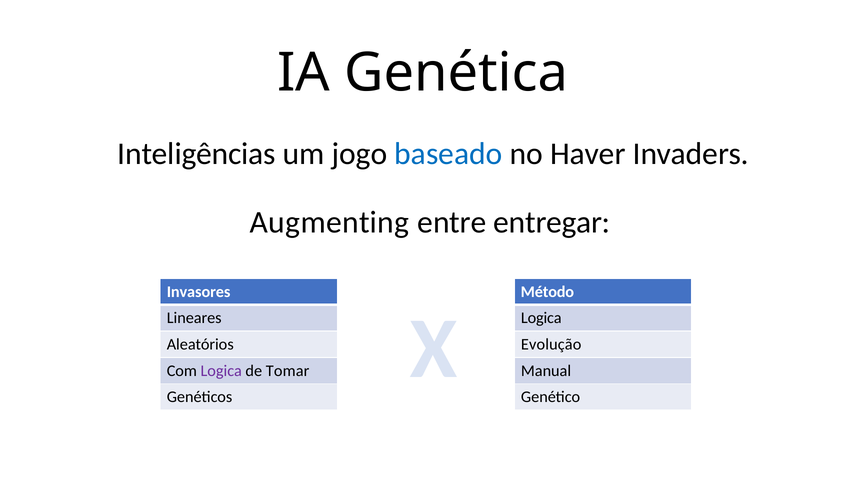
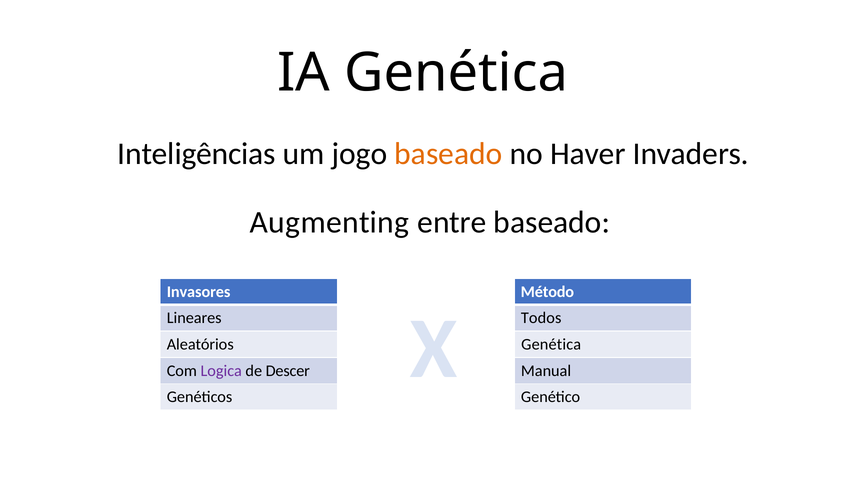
baseado at (448, 154) colour: blue -> orange
entre entregar: entregar -> baseado
Lineares Logica: Logica -> Todos
Aleatórios Evolução: Evolução -> Genética
Tomar: Tomar -> Descer
